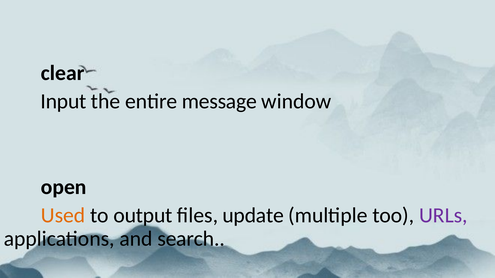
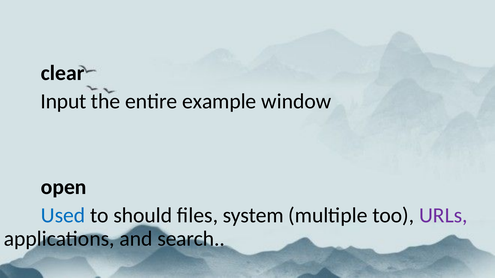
message: message -> example
Used colour: orange -> blue
output: output -> should
update: update -> system
